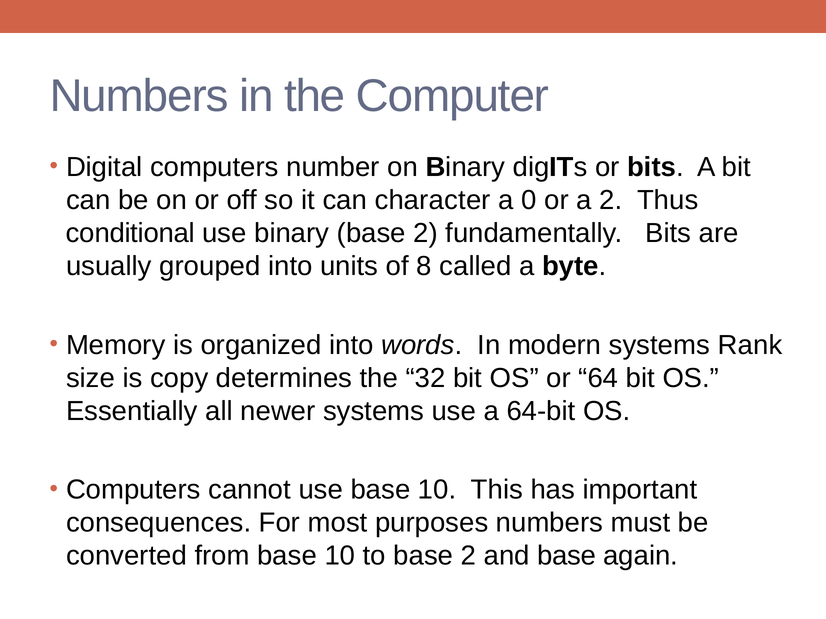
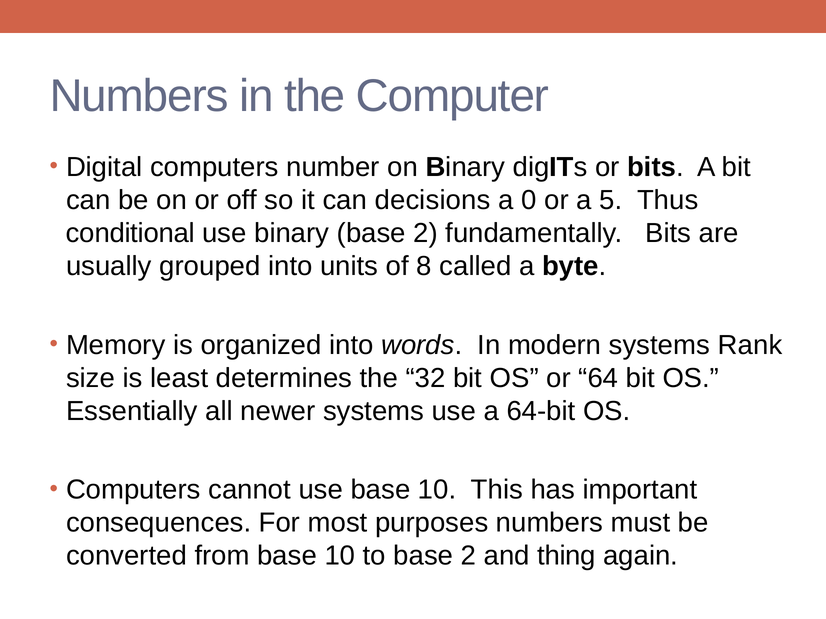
character: character -> decisions
a 2: 2 -> 5
copy: copy -> least
and base: base -> thing
